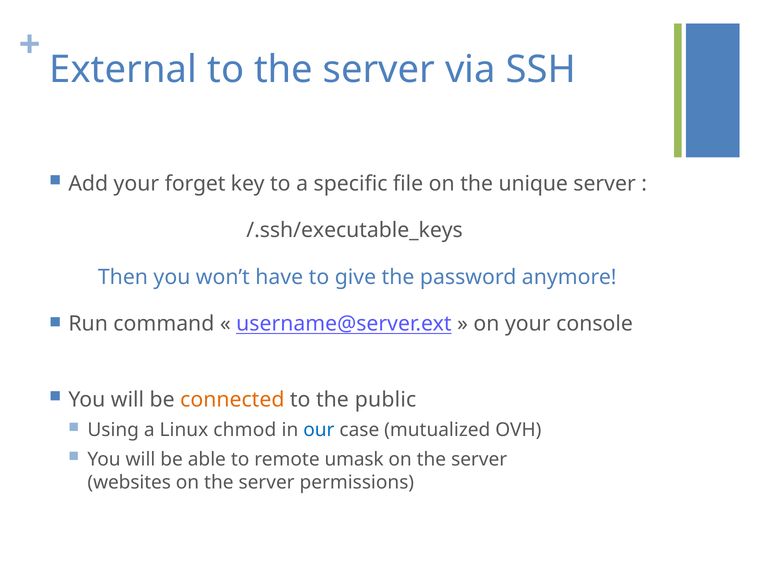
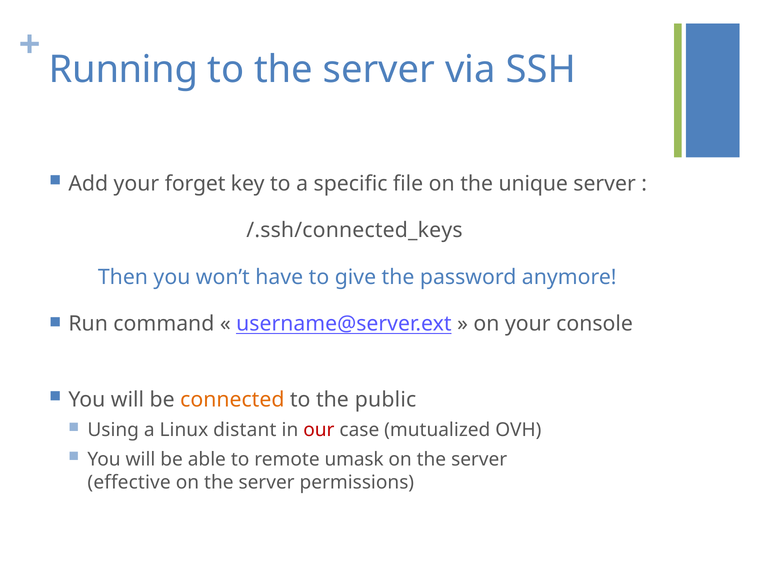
External: External -> Running
/.ssh/executable_keys: /.ssh/executable_keys -> /.ssh/connected_keys
chmod: chmod -> distant
our colour: blue -> red
websites: websites -> effective
